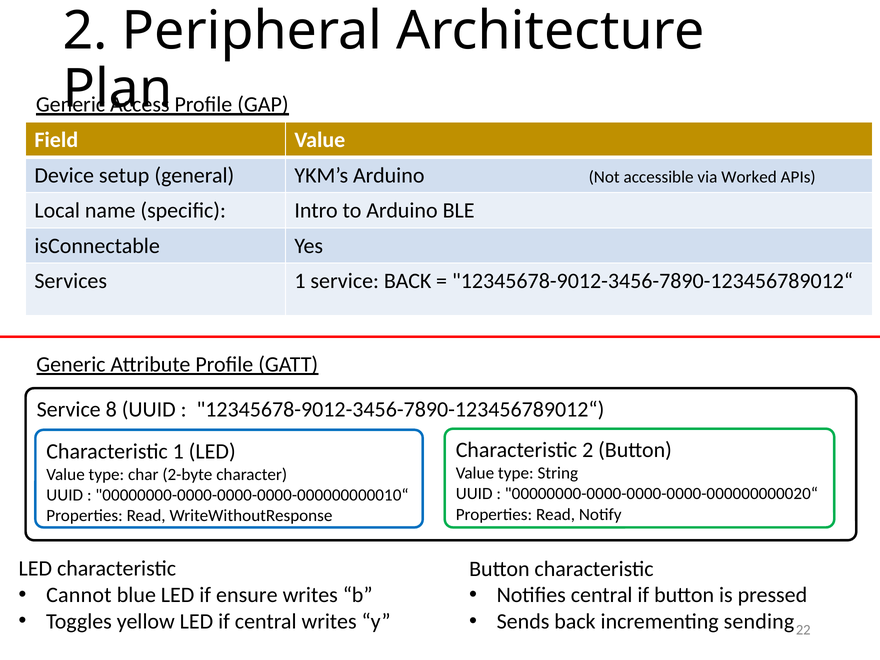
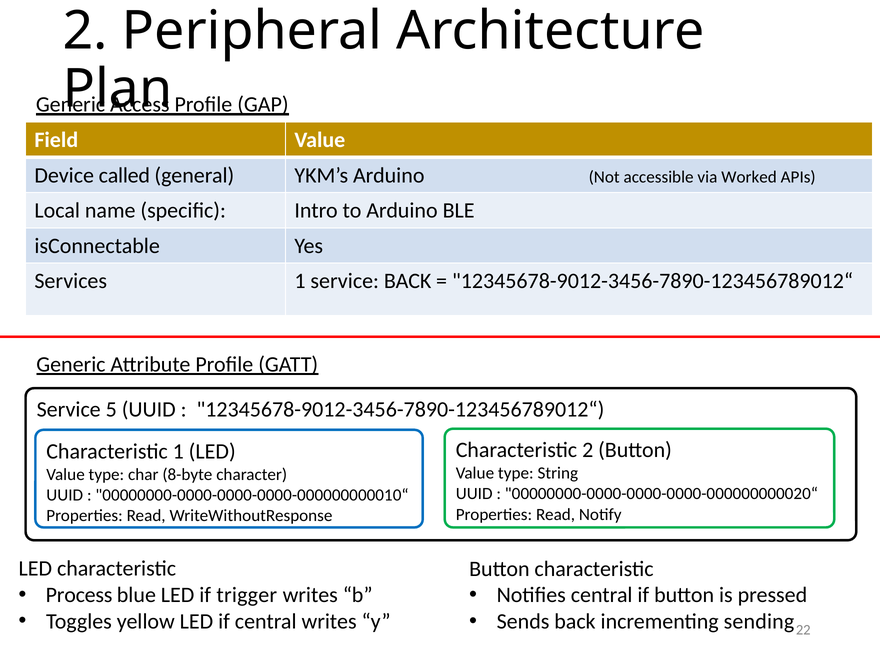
setup: setup -> called
8: 8 -> 5
2-byte: 2-byte -> 8-byte
Cannot: Cannot -> Process
ensure: ensure -> trigger
